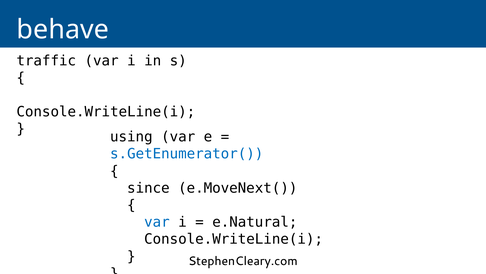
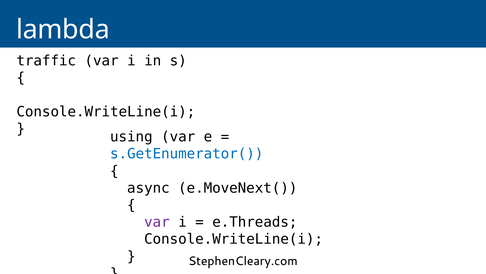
behave: behave -> lambda
since: since -> async
var at (157, 222) colour: blue -> purple
e.Natural: e.Natural -> e.Threads
